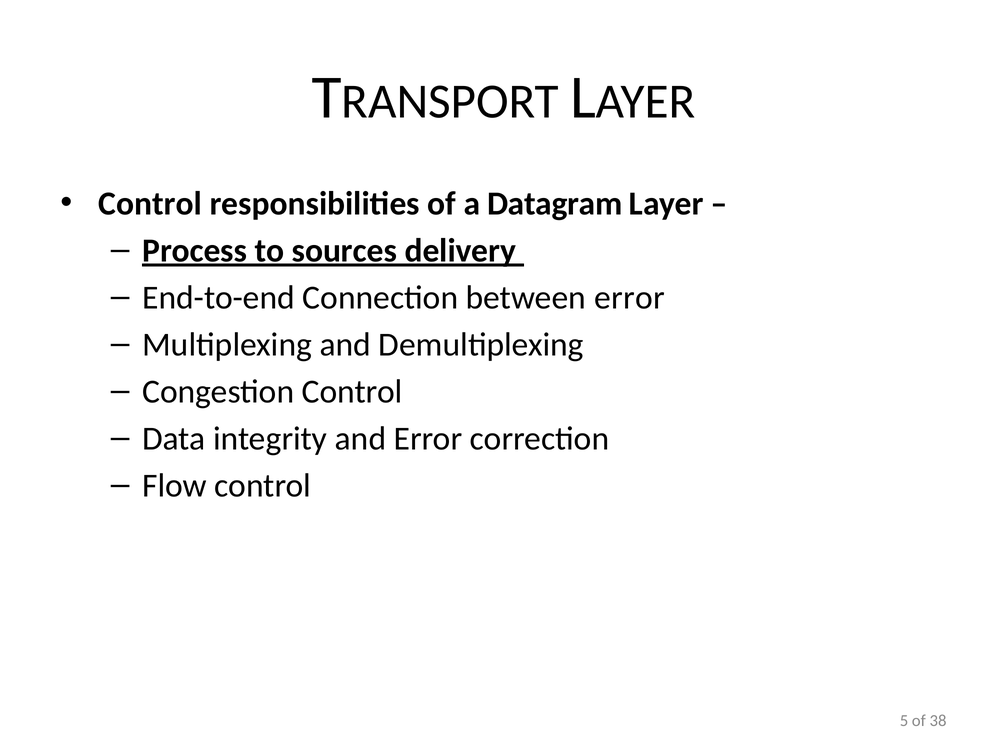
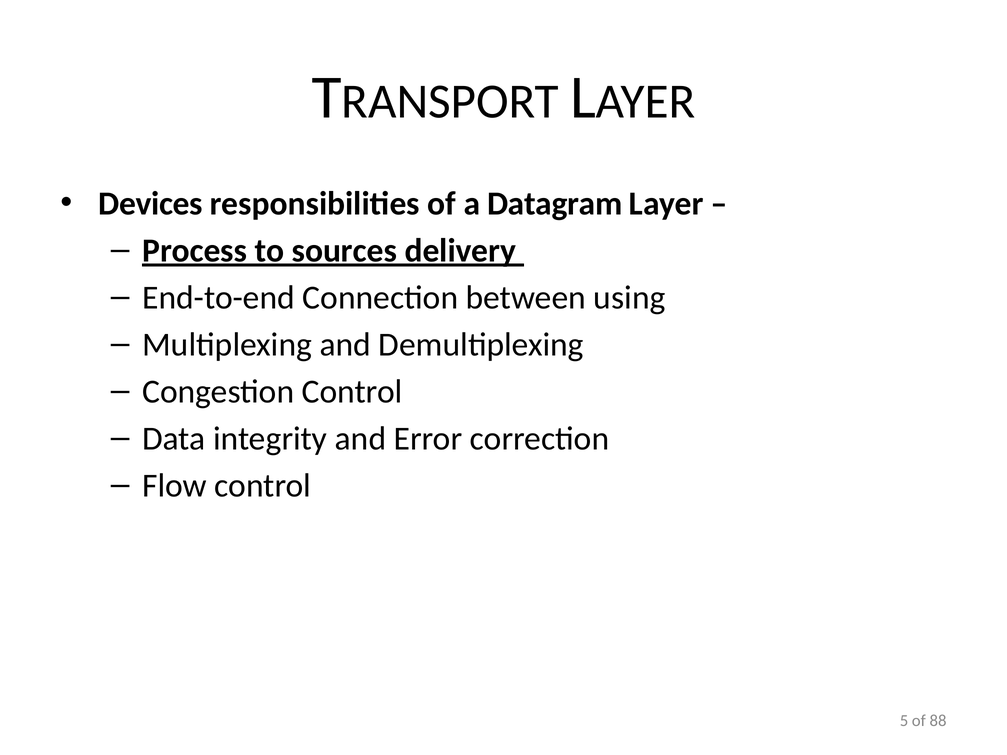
Control at (150, 204): Control -> Devices
between error: error -> using
38: 38 -> 88
